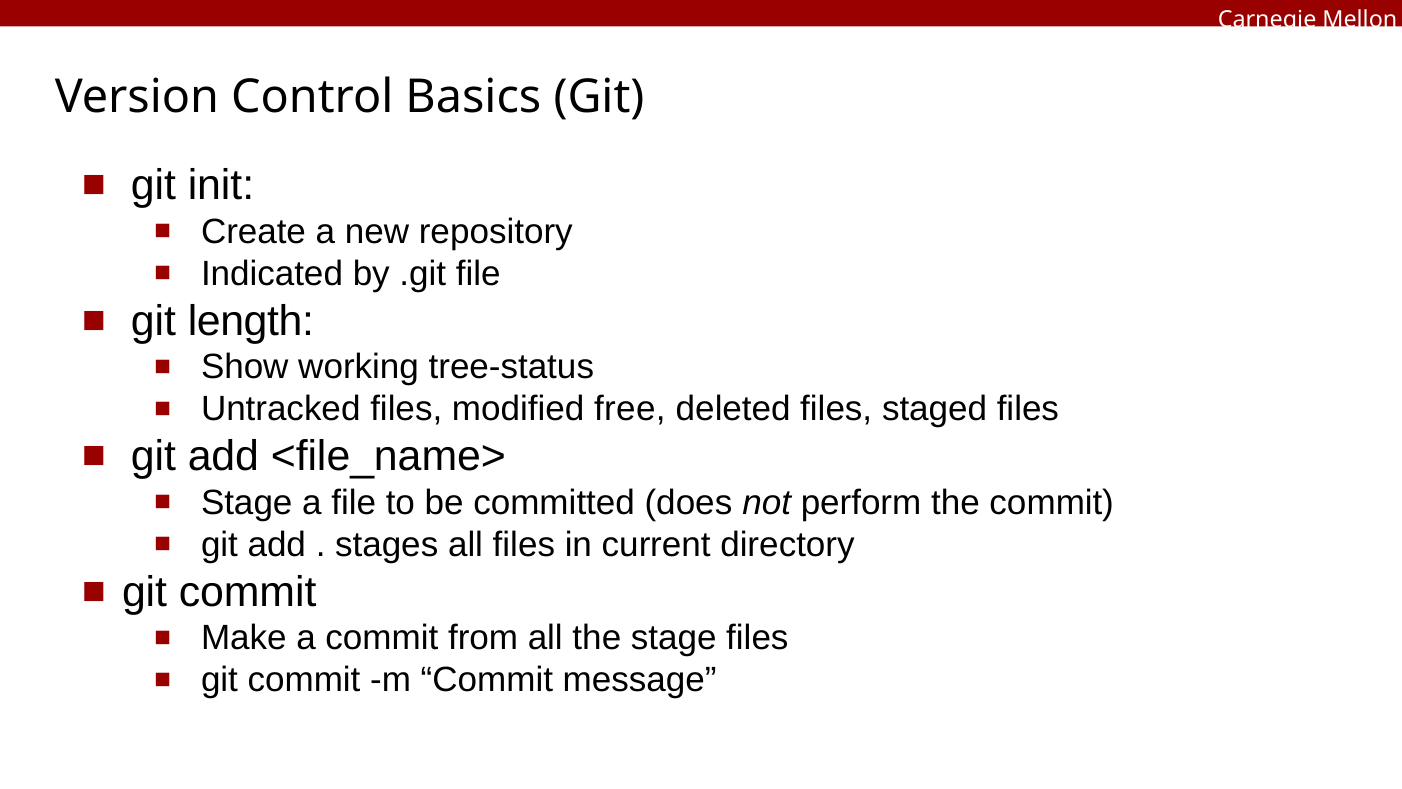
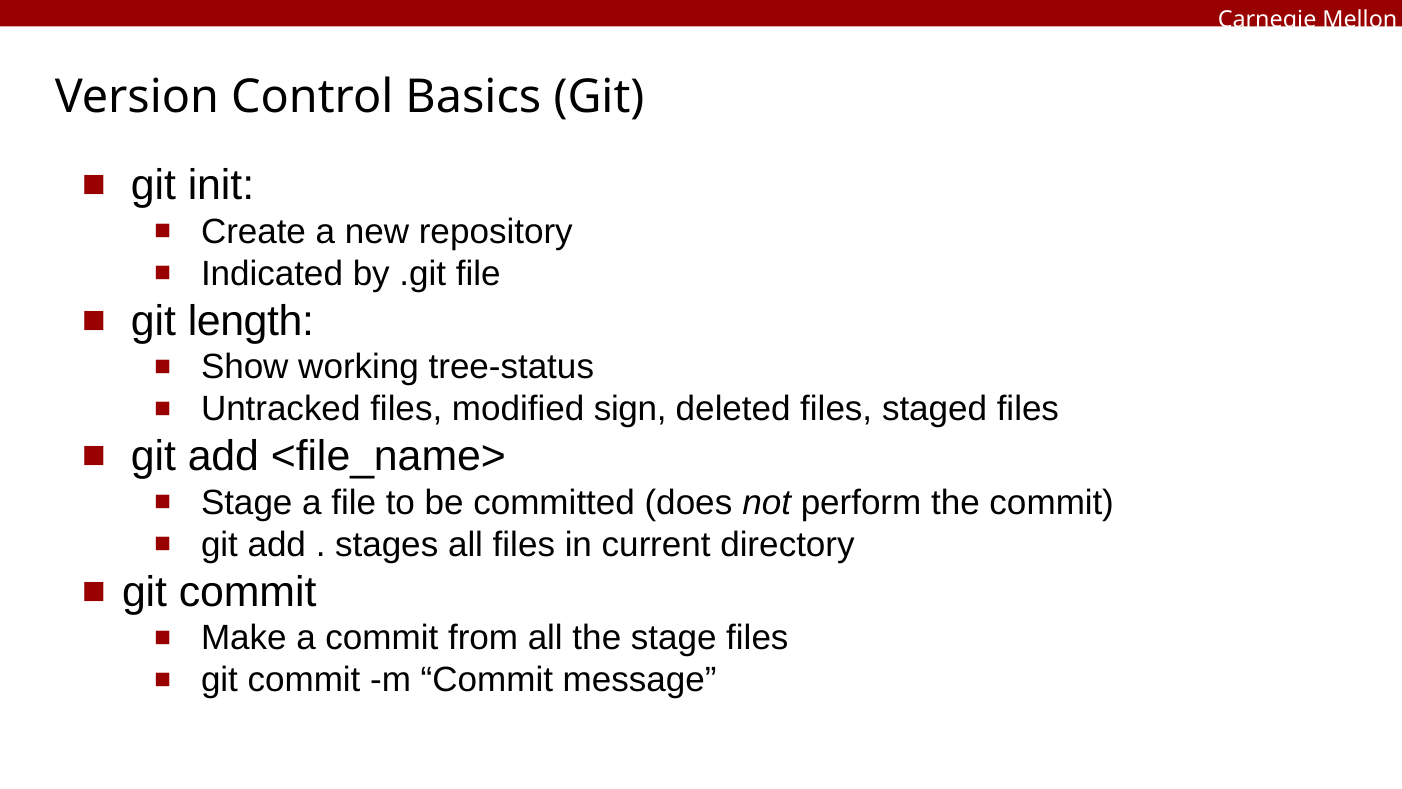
free: free -> sign
